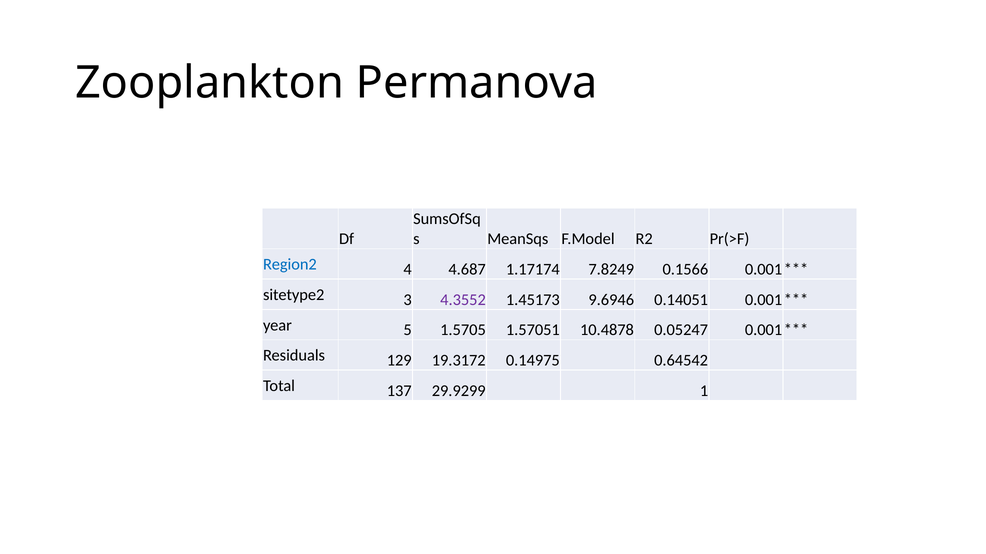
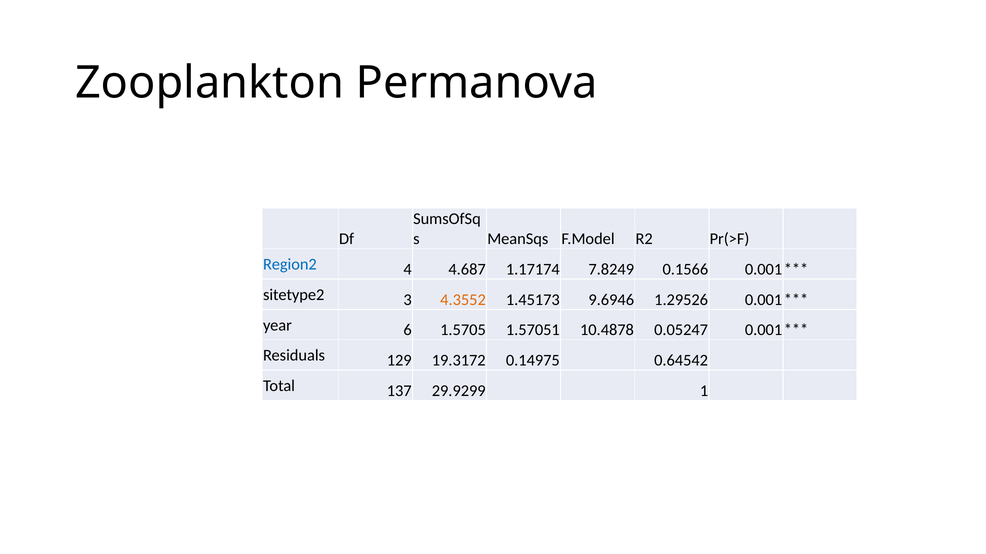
4.3552 colour: purple -> orange
0.14051: 0.14051 -> 1.29526
5: 5 -> 6
